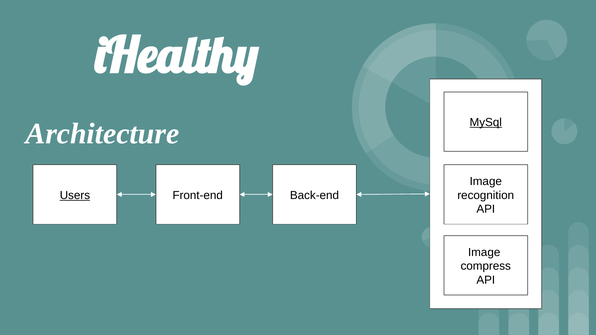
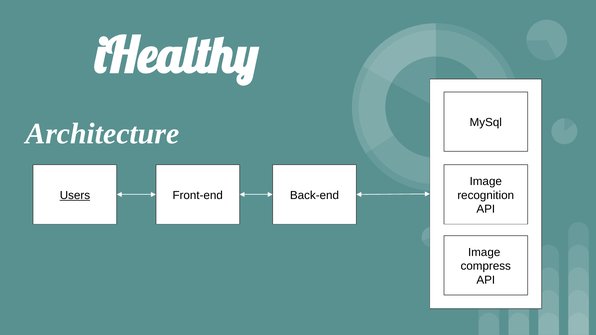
MySql underline: present -> none
